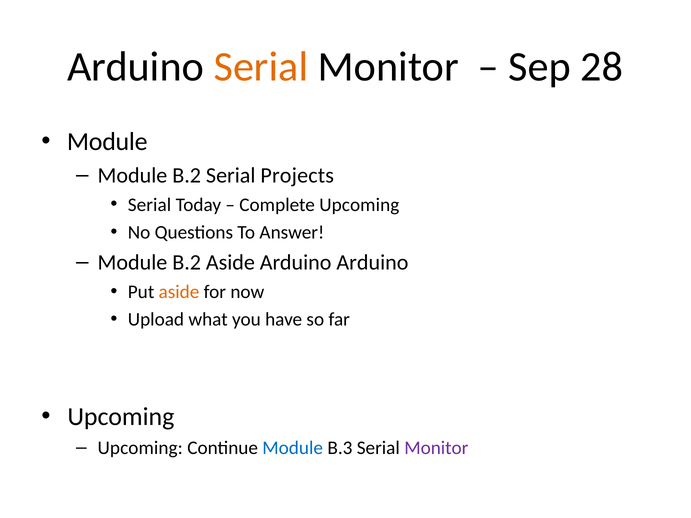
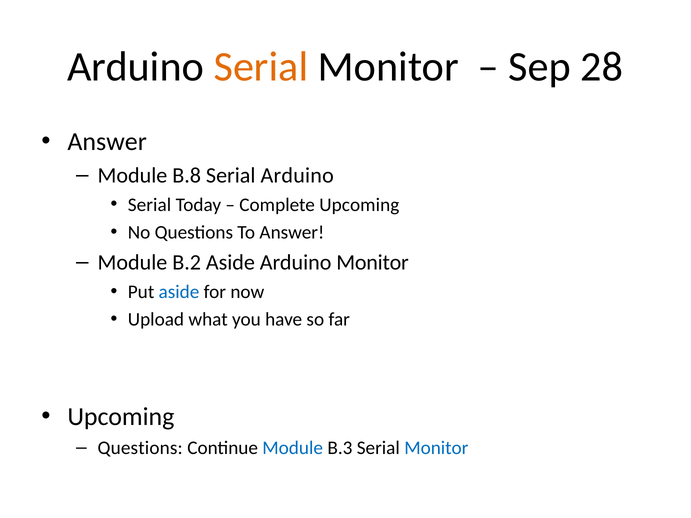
Module at (107, 142): Module -> Answer
B.2 at (187, 176): B.2 -> B.8
Serial Projects: Projects -> Arduino
Arduino Arduino: Arduino -> Monitor
aside at (179, 292) colour: orange -> blue
Upcoming at (140, 448): Upcoming -> Questions
Monitor at (436, 448) colour: purple -> blue
